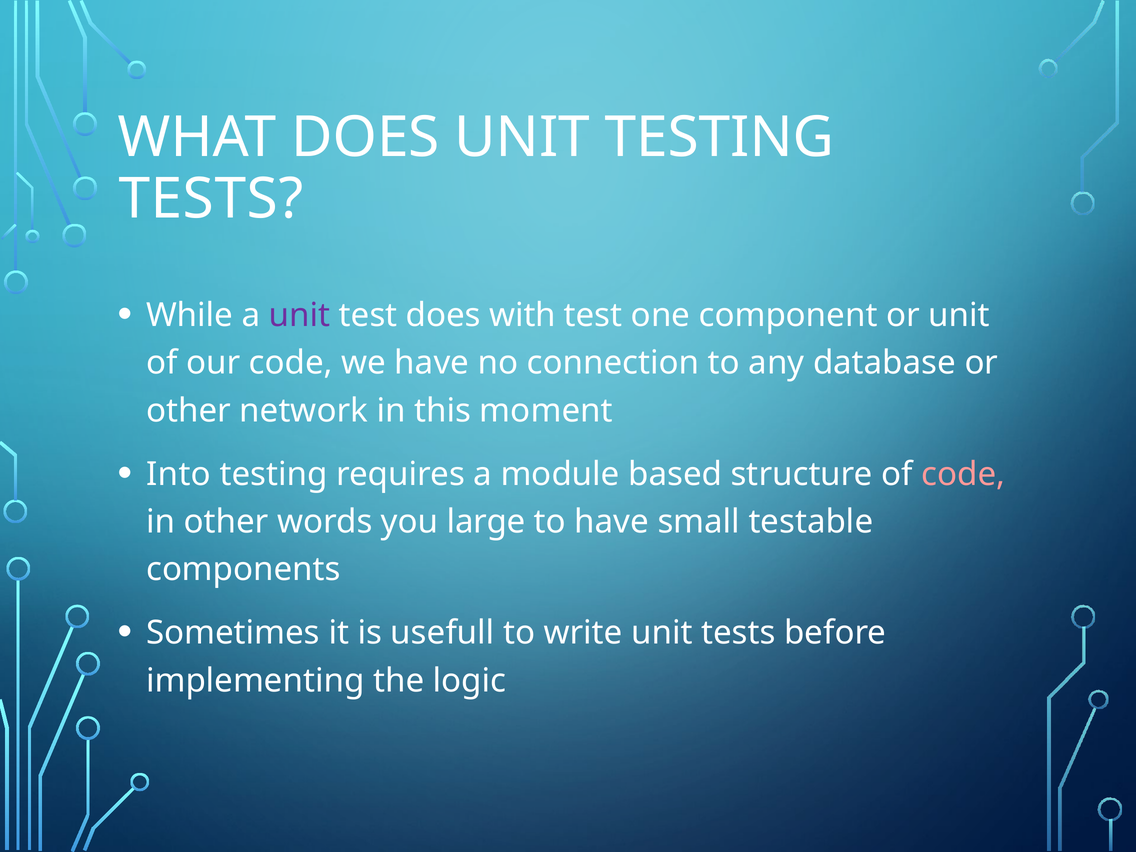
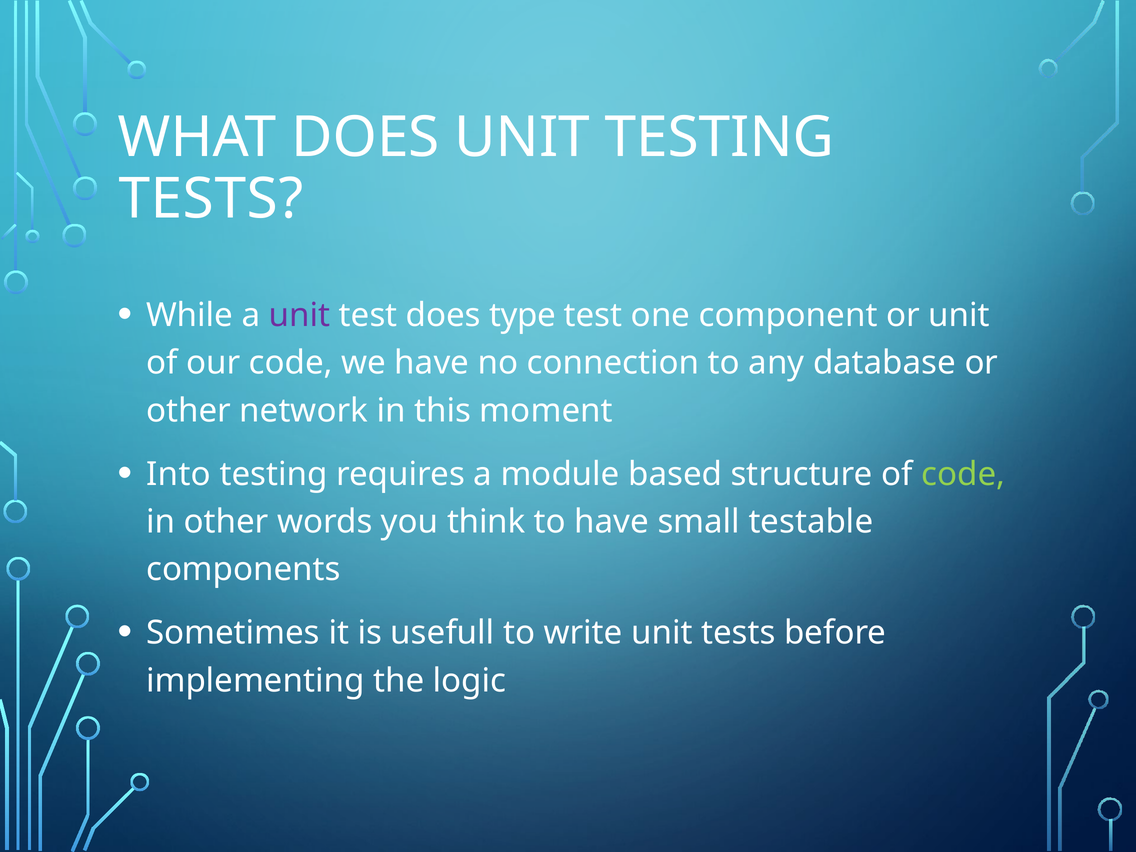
with: with -> type
code at (963, 474) colour: pink -> light green
large: large -> think
